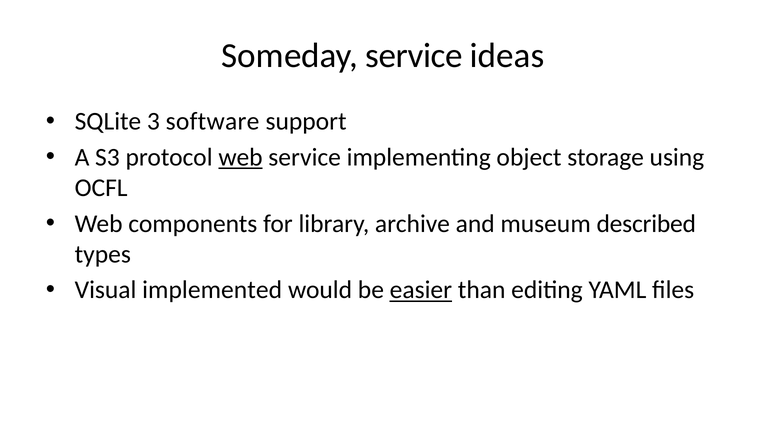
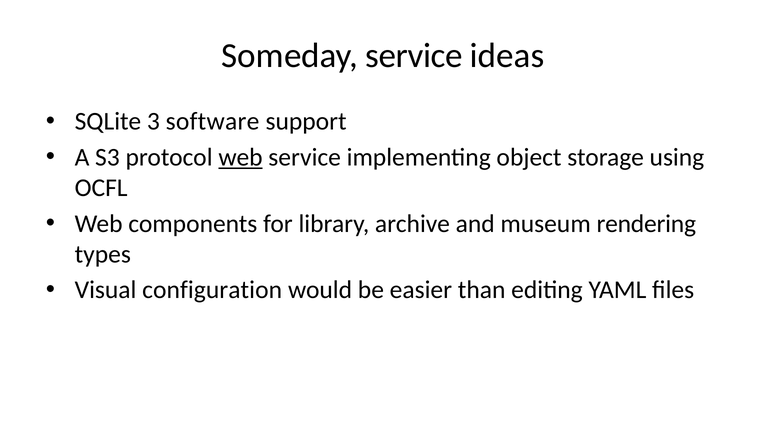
described: described -> rendering
implemented: implemented -> configuration
easier underline: present -> none
